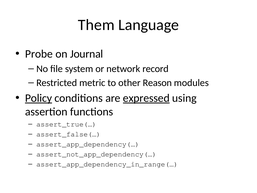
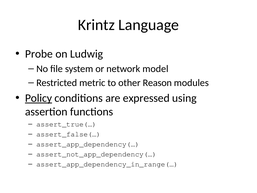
Them: Them -> Krintz
Journal: Journal -> Ludwig
record: record -> model
expressed underline: present -> none
